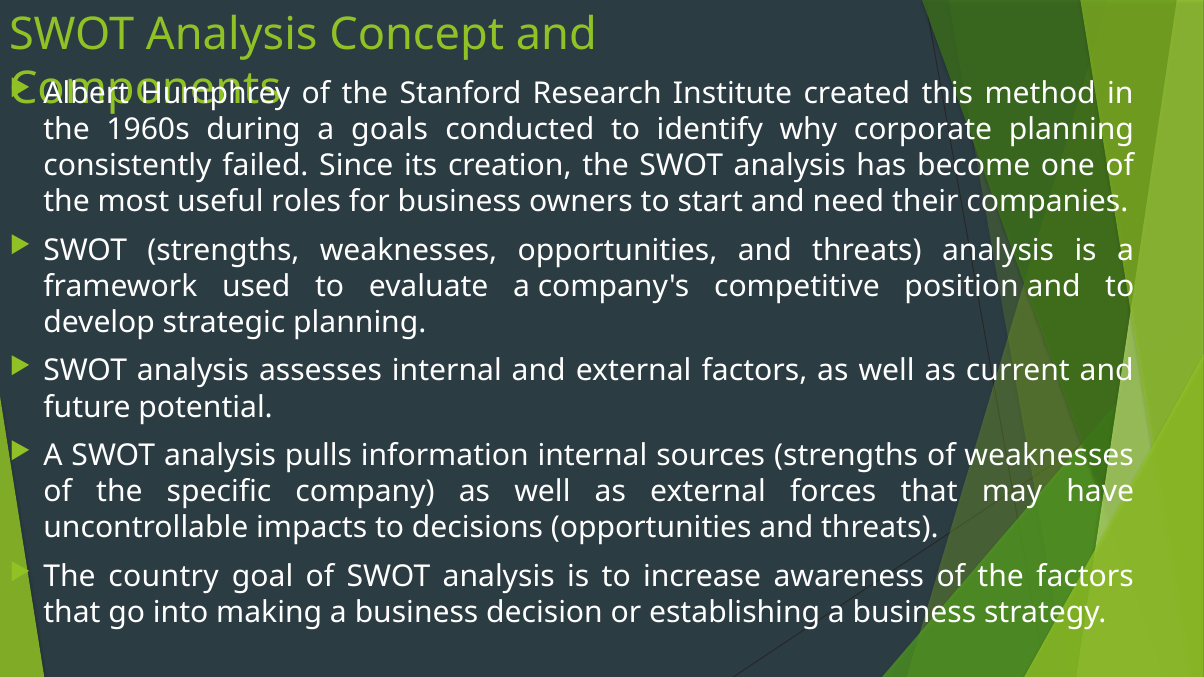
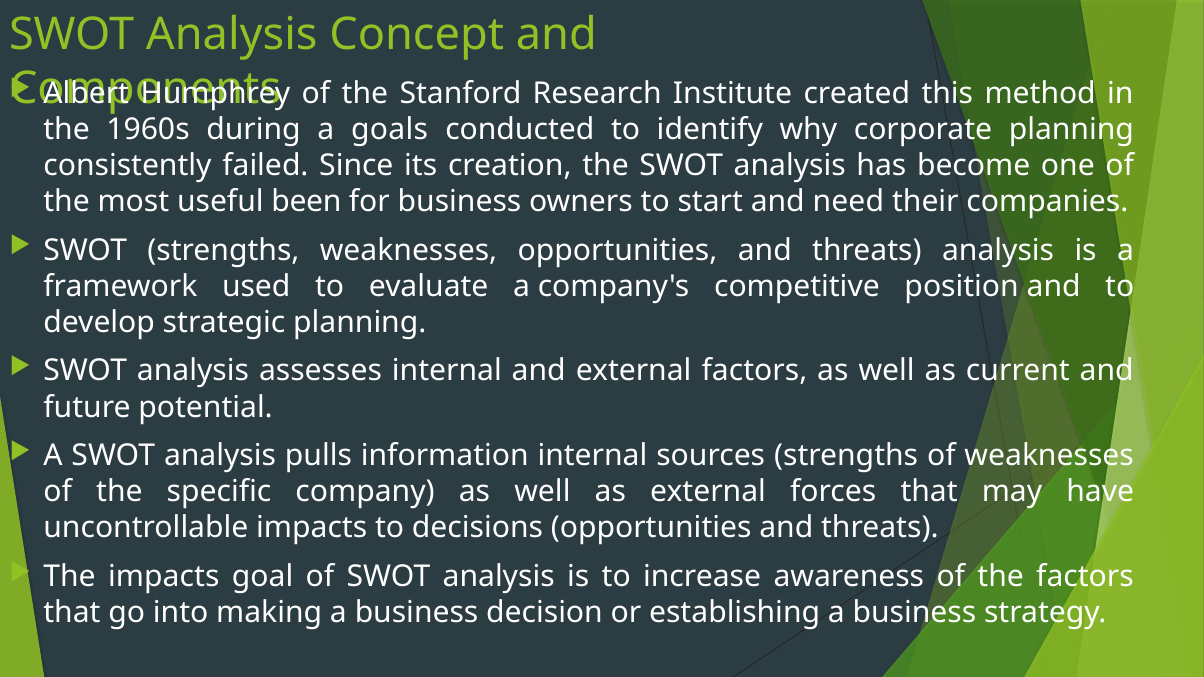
roles: roles -> been
The country: country -> impacts
